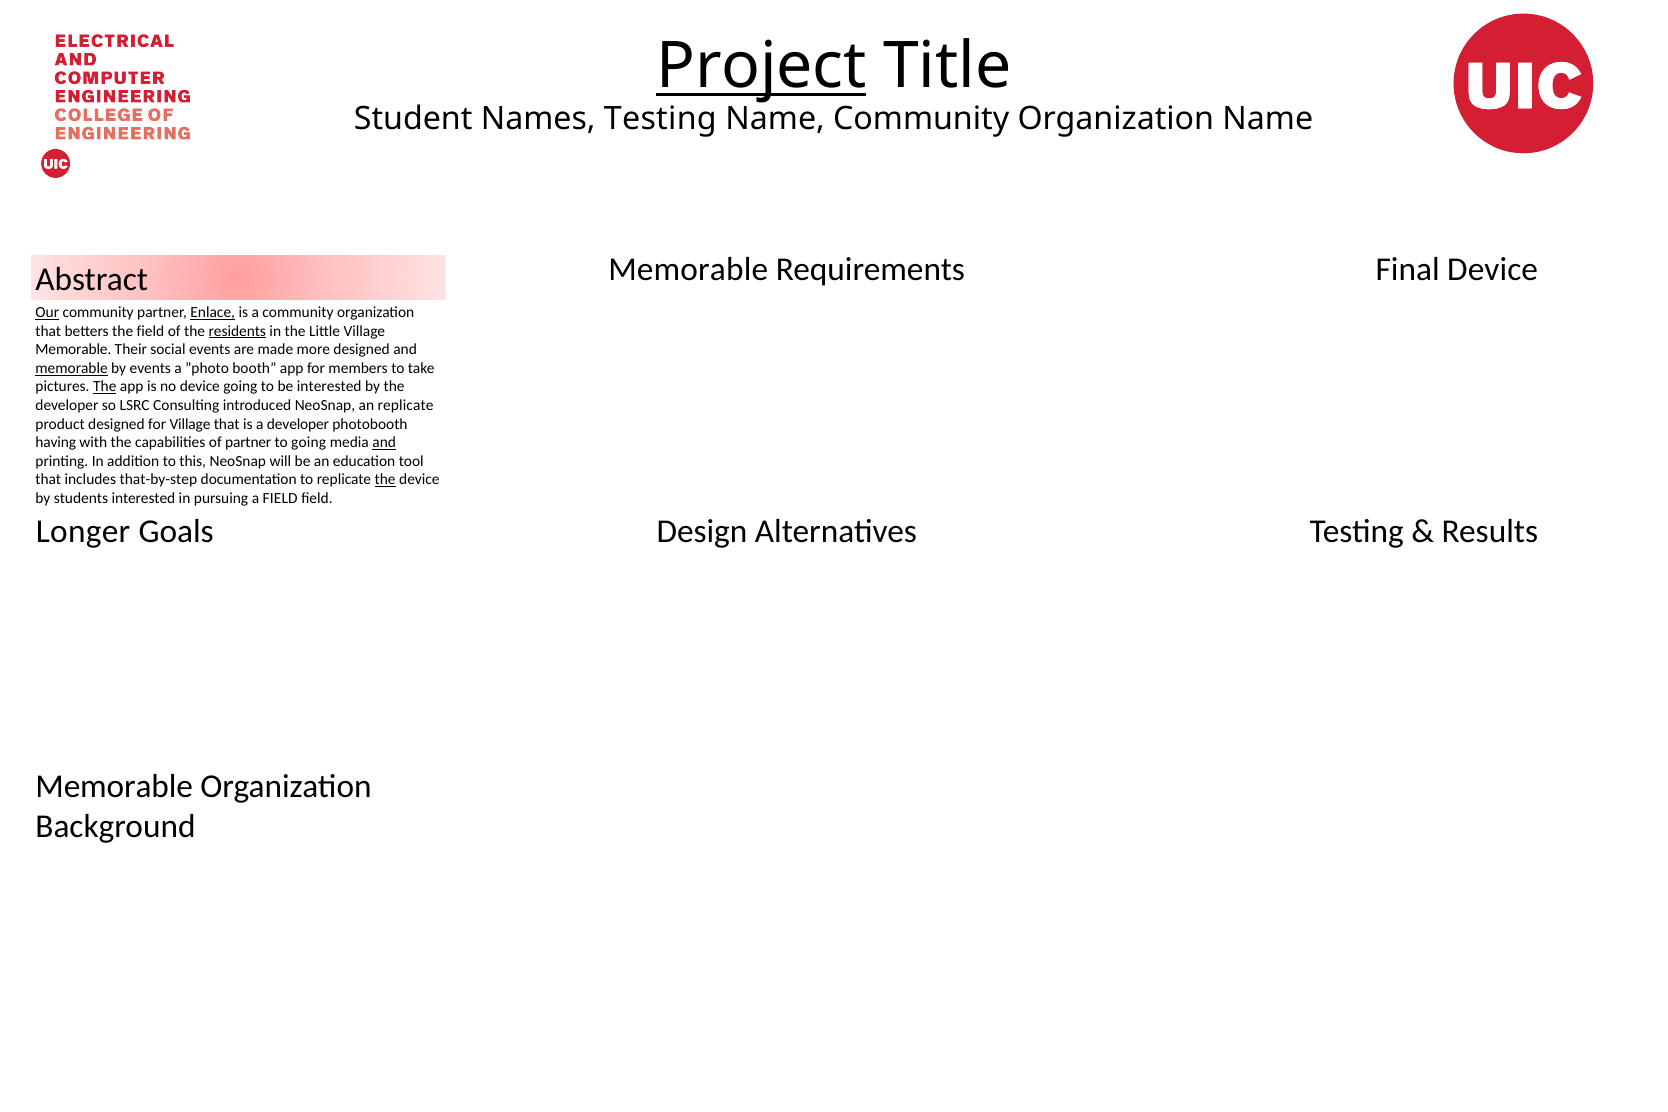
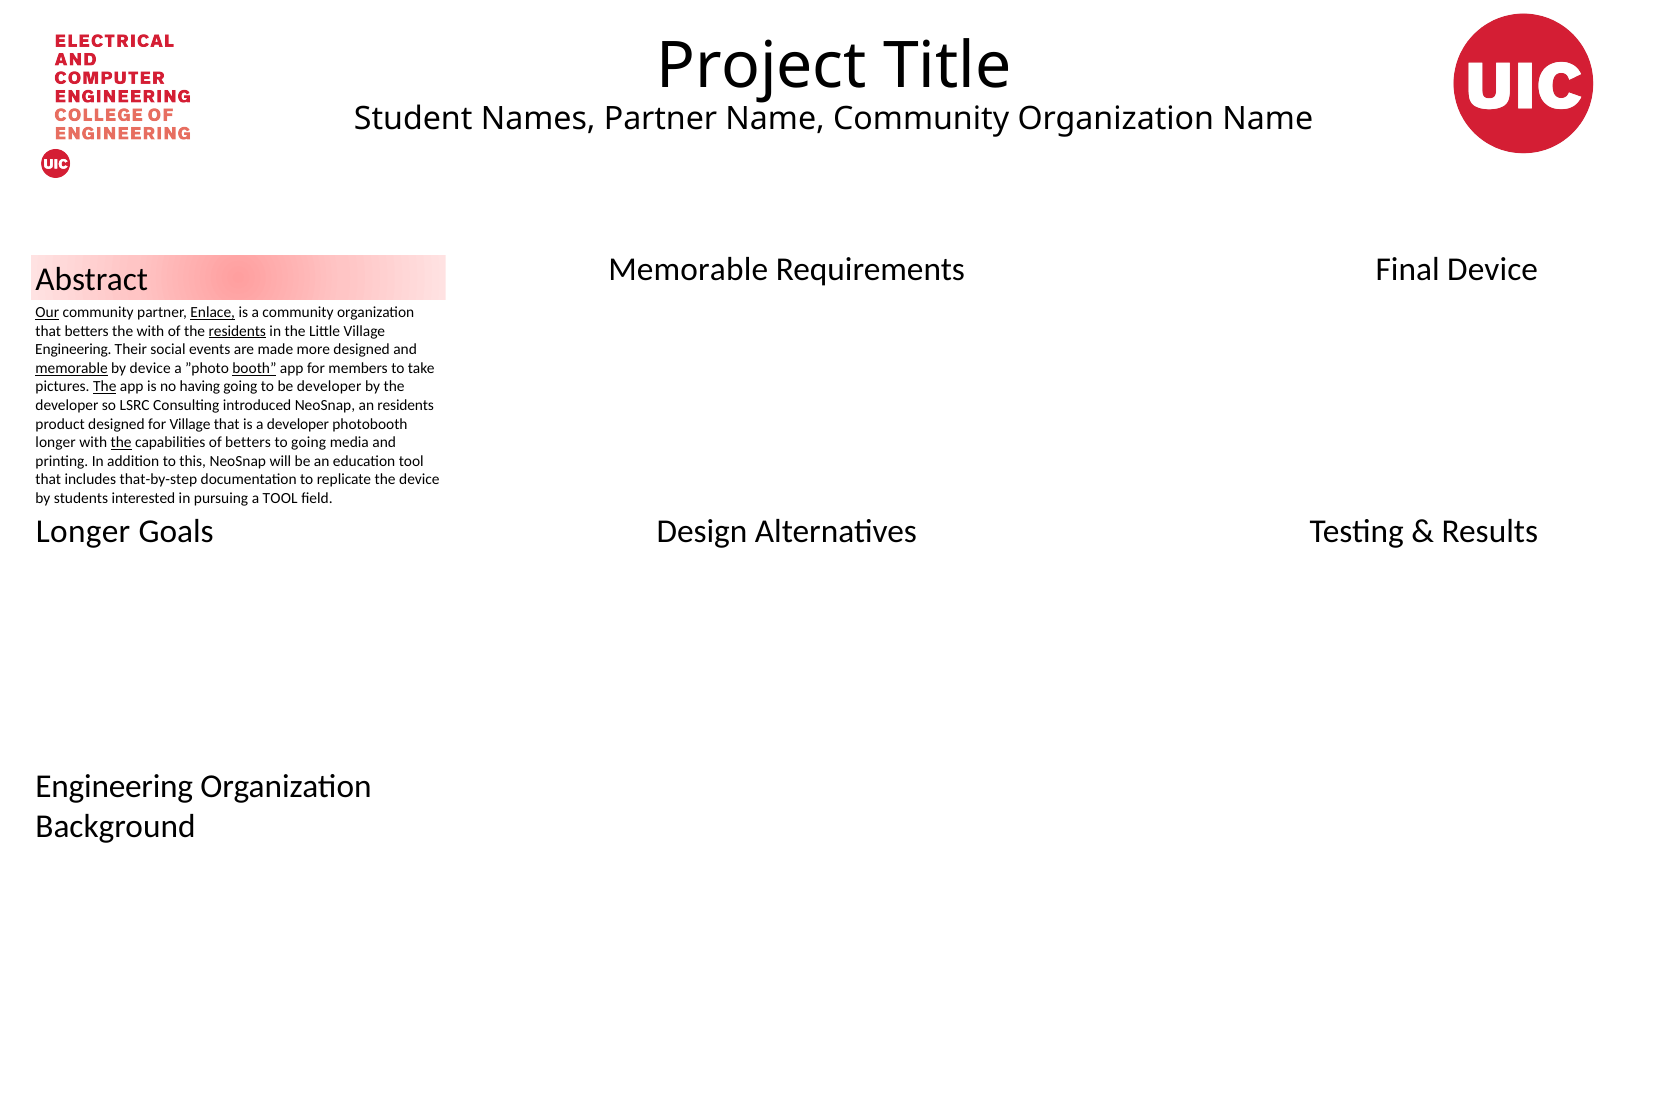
Project underline: present -> none
Names Testing: Testing -> Partner
the field: field -> with
Memorable at (73, 350): Memorable -> Engineering
by events: events -> device
booth underline: none -> present
no device: device -> having
be interested: interested -> developer
an replicate: replicate -> residents
having at (56, 442): having -> longer
the at (121, 442) underline: none -> present
of partner: partner -> betters
and at (384, 442) underline: present -> none
the at (385, 480) underline: present -> none
a FIELD: FIELD -> TOOL
Memorable at (114, 786): Memorable -> Engineering
